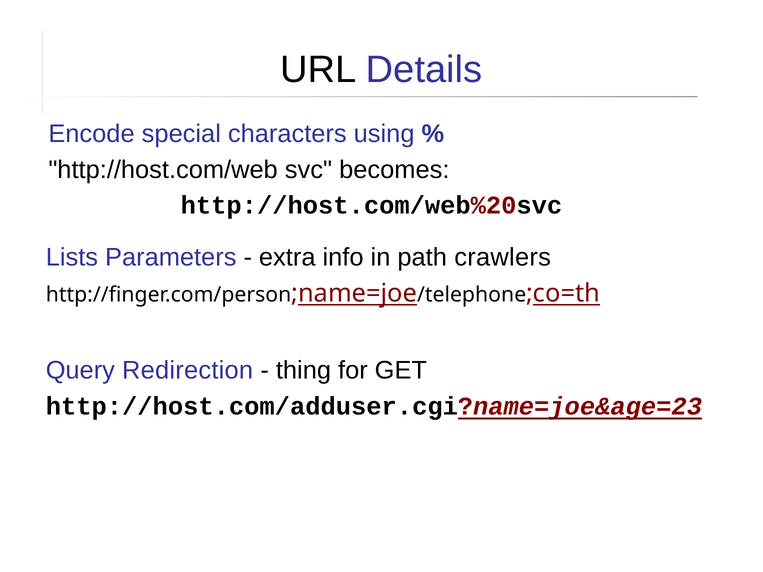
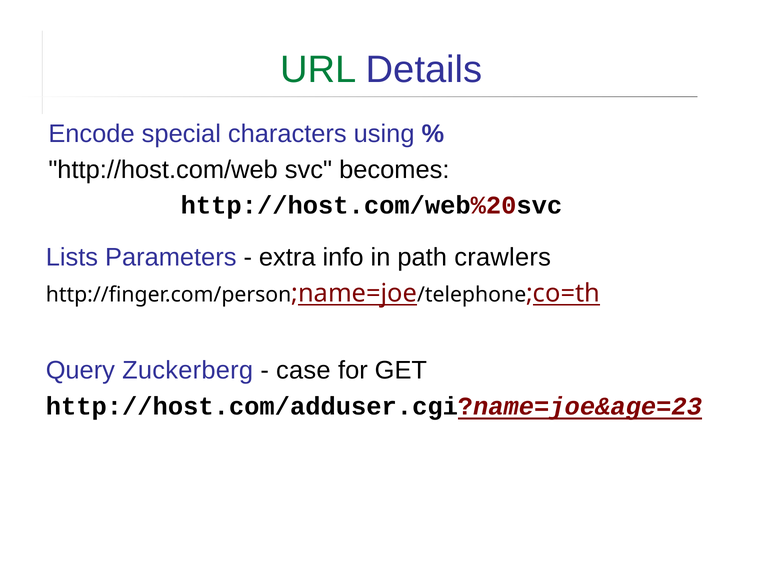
URL colour: black -> green
Redirection: Redirection -> Zuckerberg
thing: thing -> case
